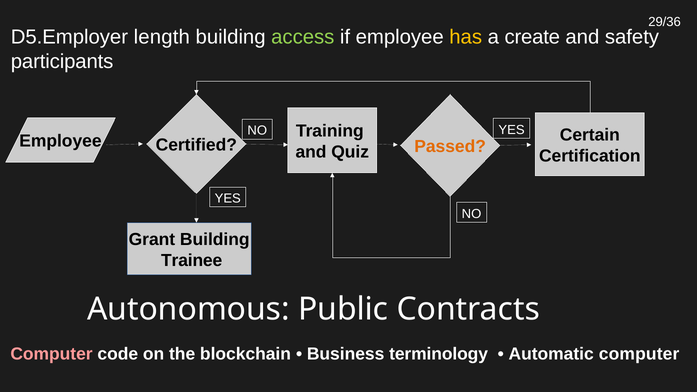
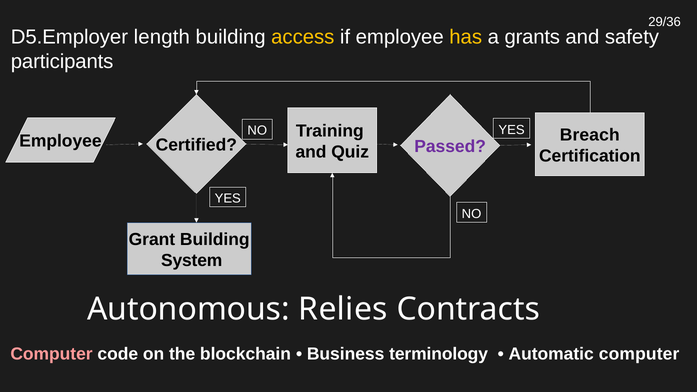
access colour: light green -> yellow
create: create -> grants
Certain: Certain -> Breach
Passed colour: orange -> purple
Trainee: Trainee -> System
Public: Public -> Relies
